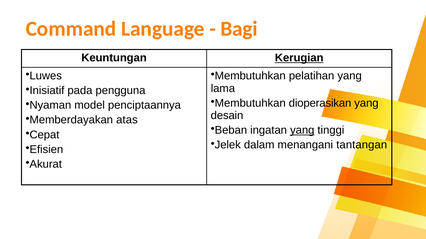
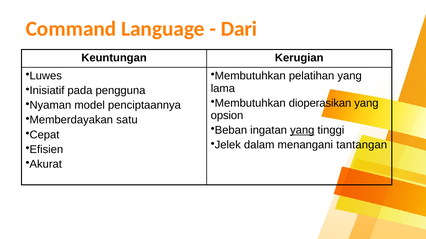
Bagi: Bagi -> Dari
Kerugian underline: present -> none
desain: desain -> opsion
atas: atas -> satu
